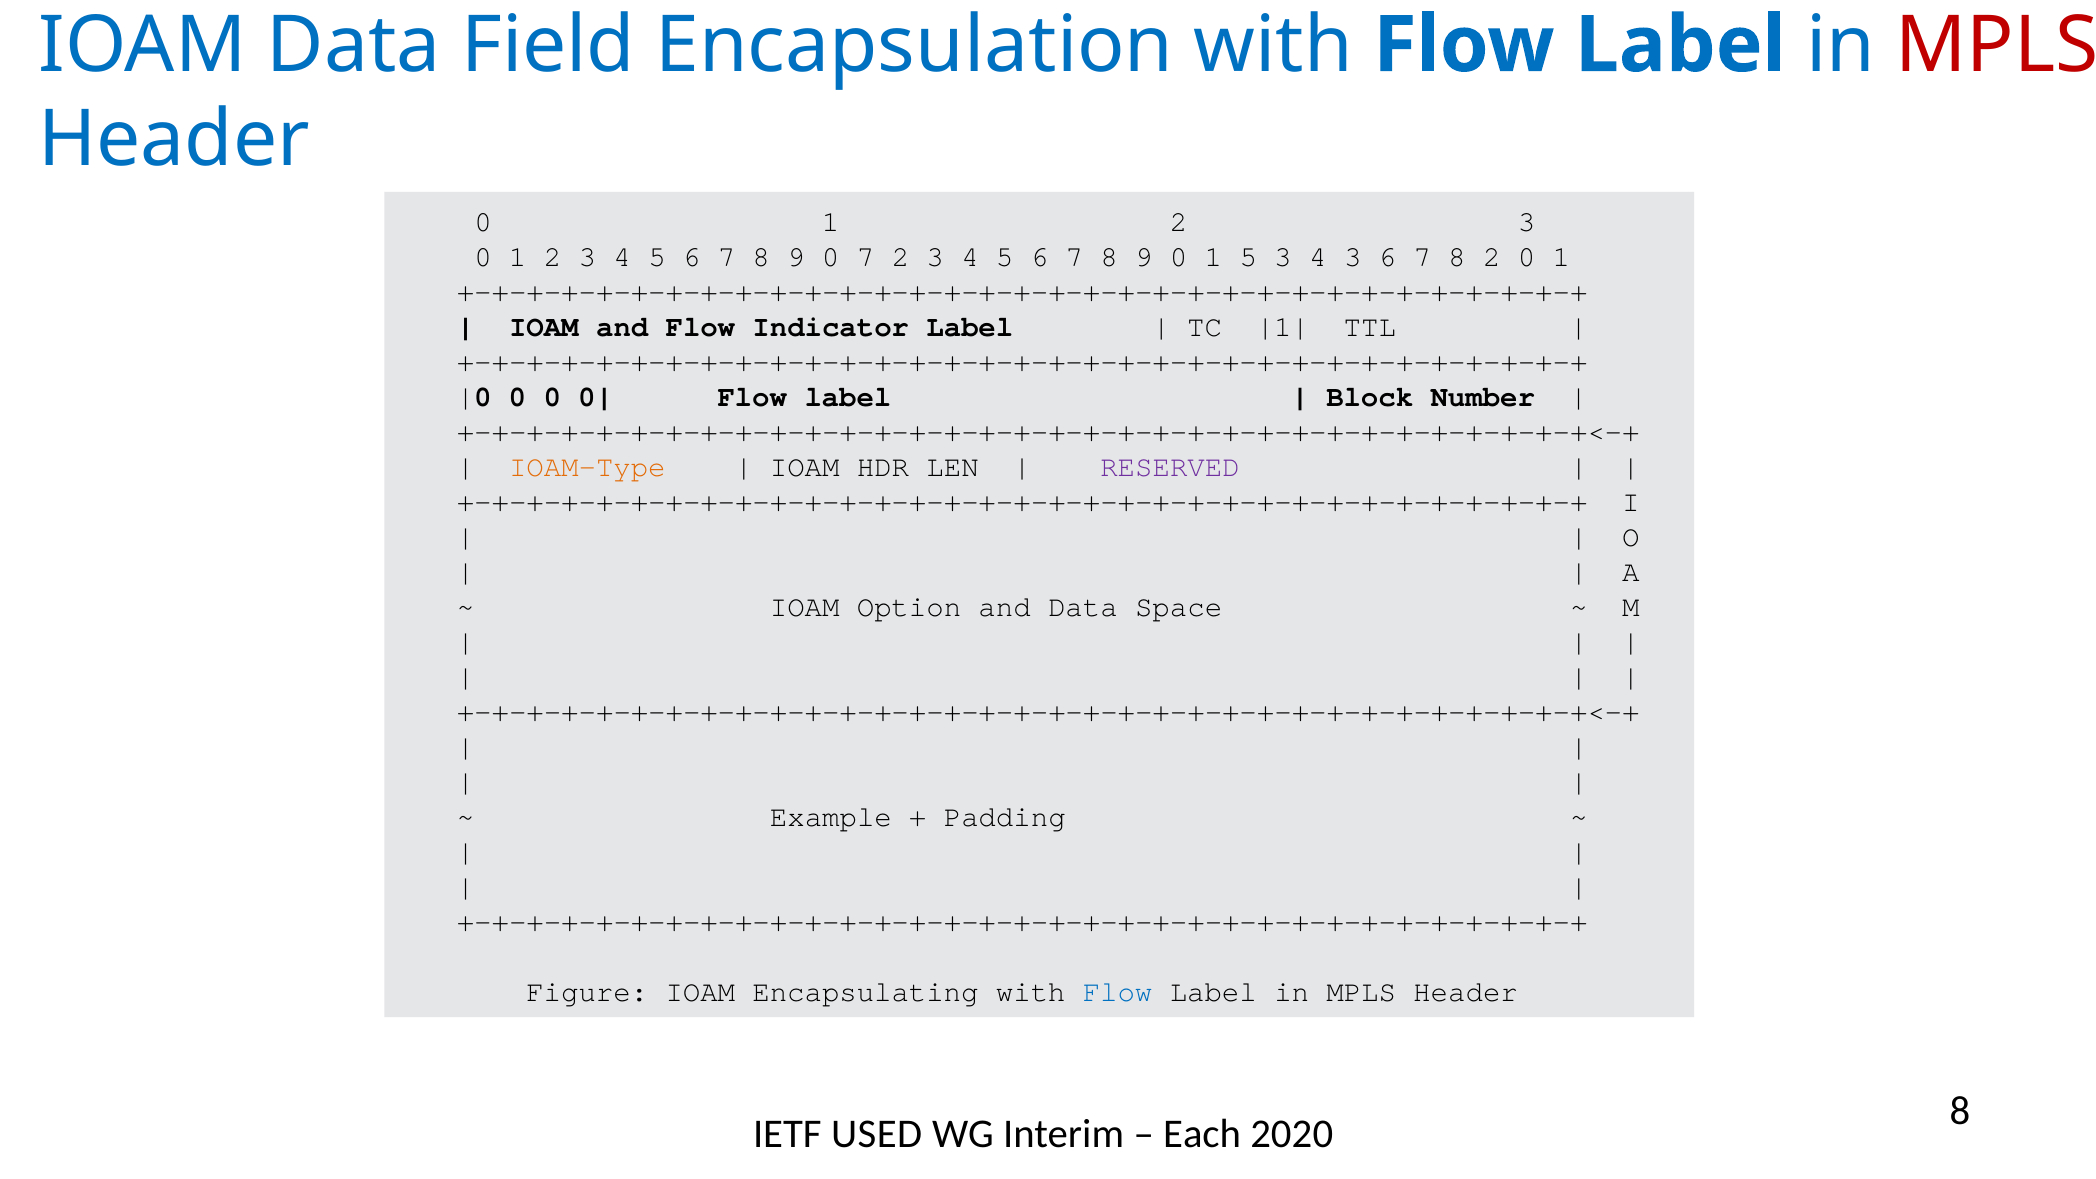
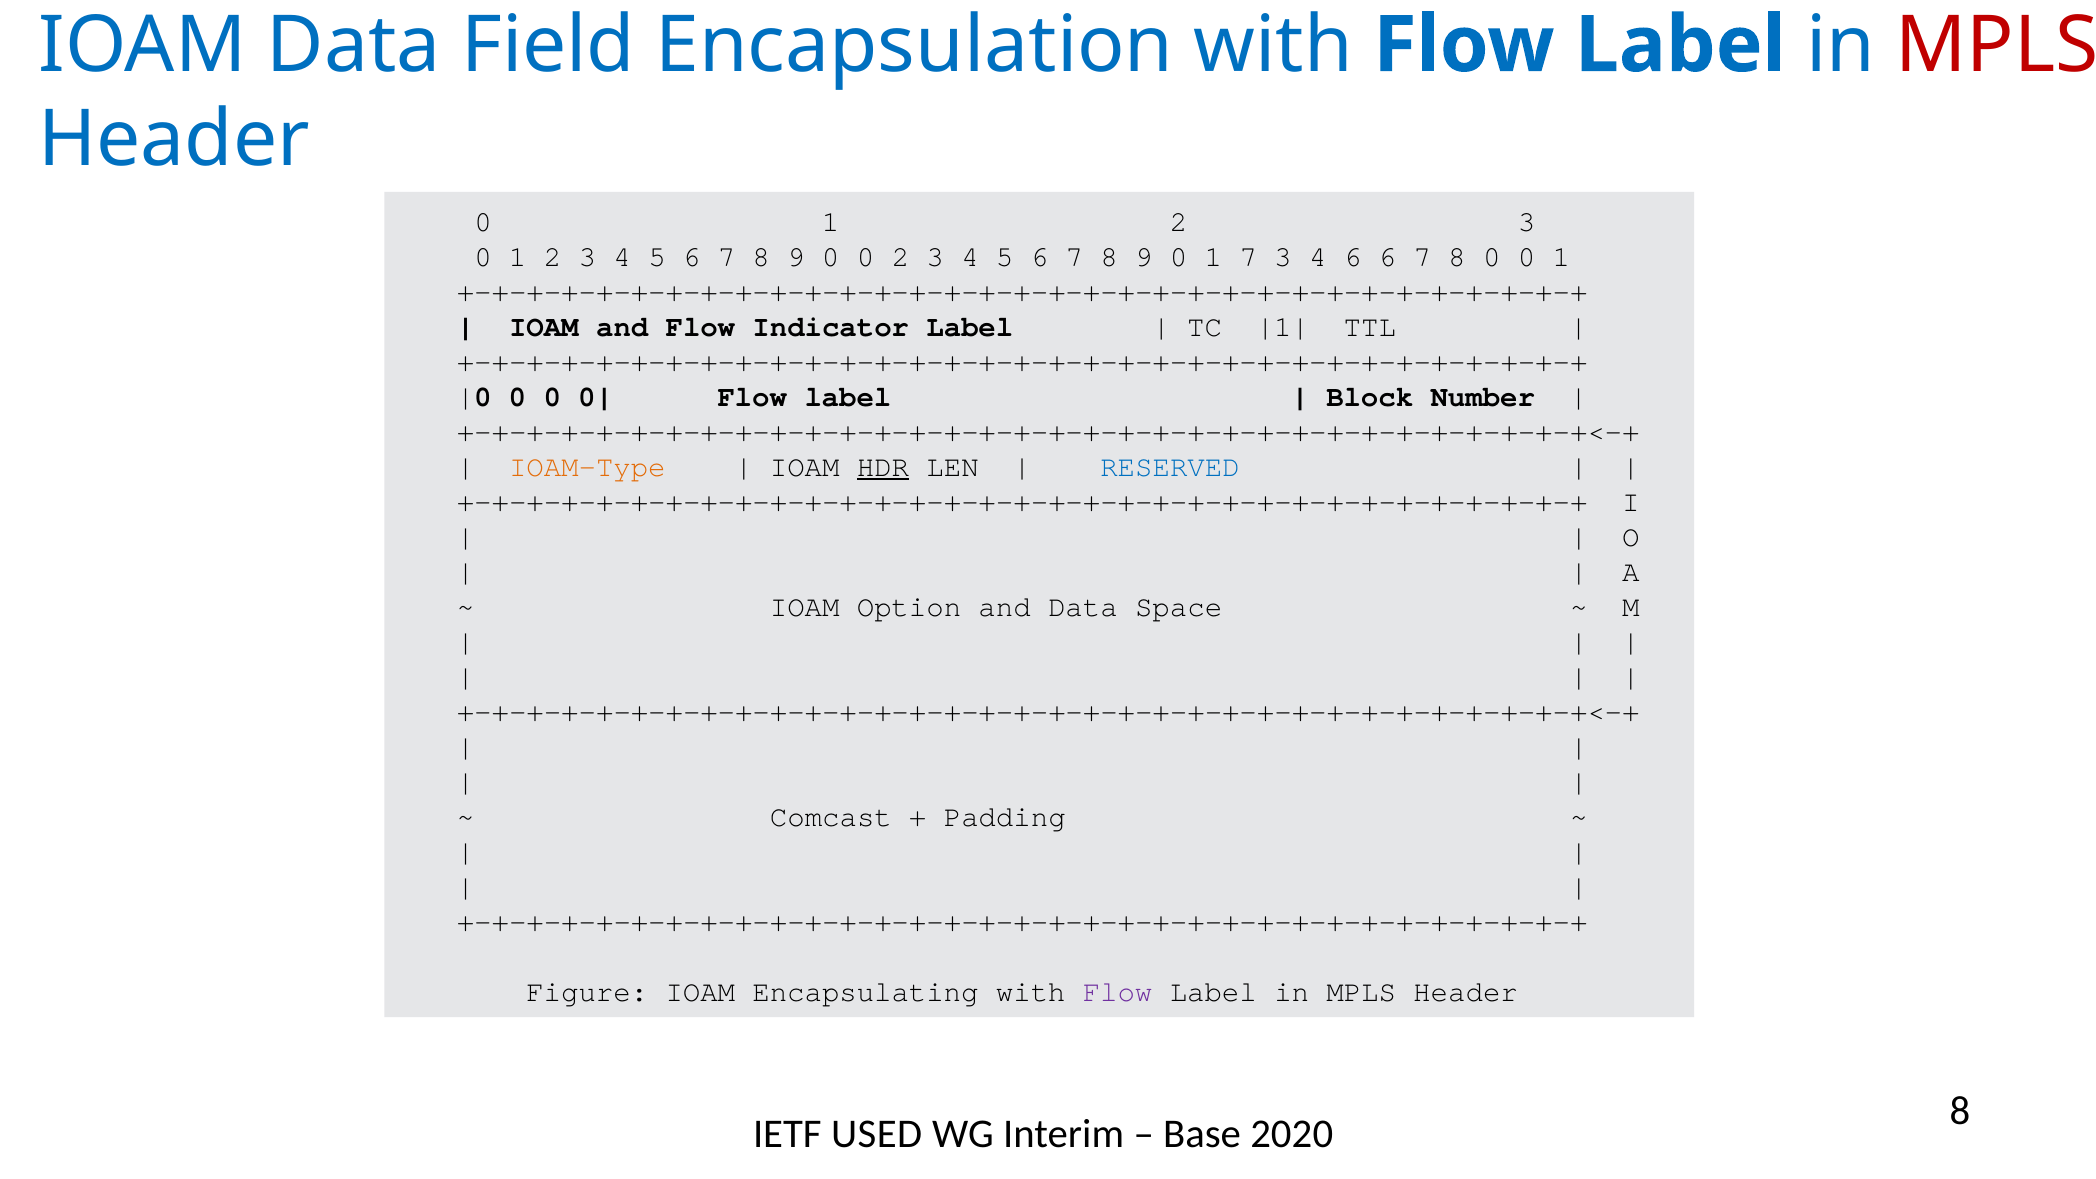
9 0 7: 7 -> 0
1 5: 5 -> 7
4 3: 3 -> 6
7 8 2: 2 -> 0
HDR underline: none -> present
RESERVED colour: purple -> blue
Example: Example -> Comcast
Flow at (1118, 992) colour: blue -> purple
Each: Each -> Base
